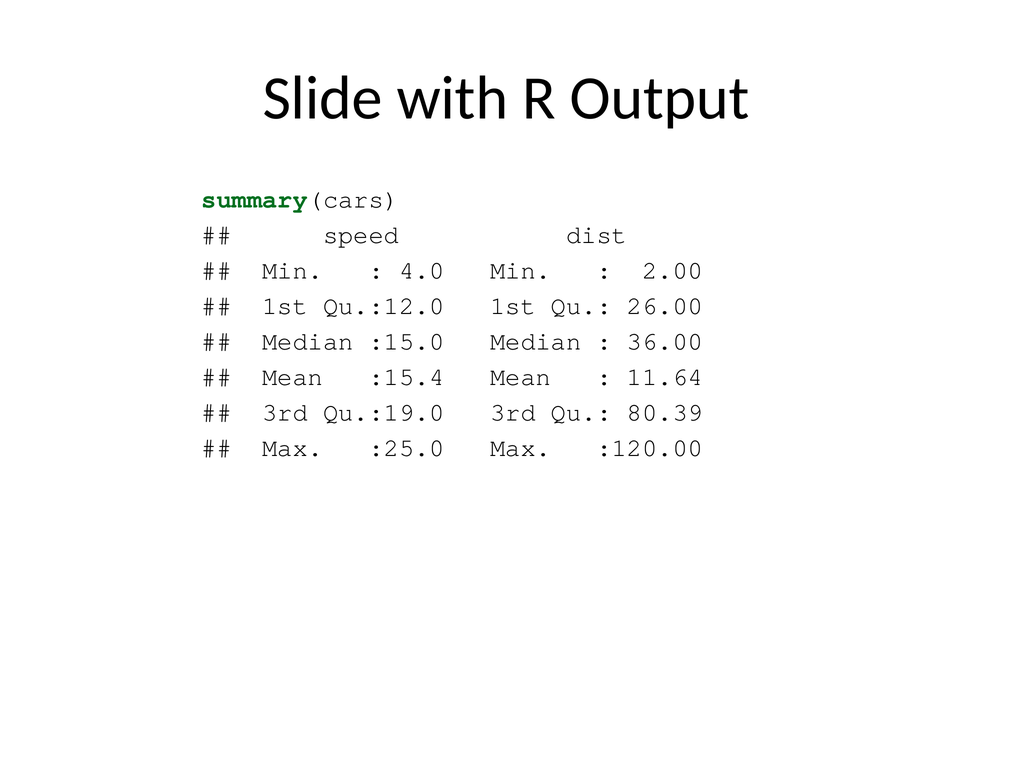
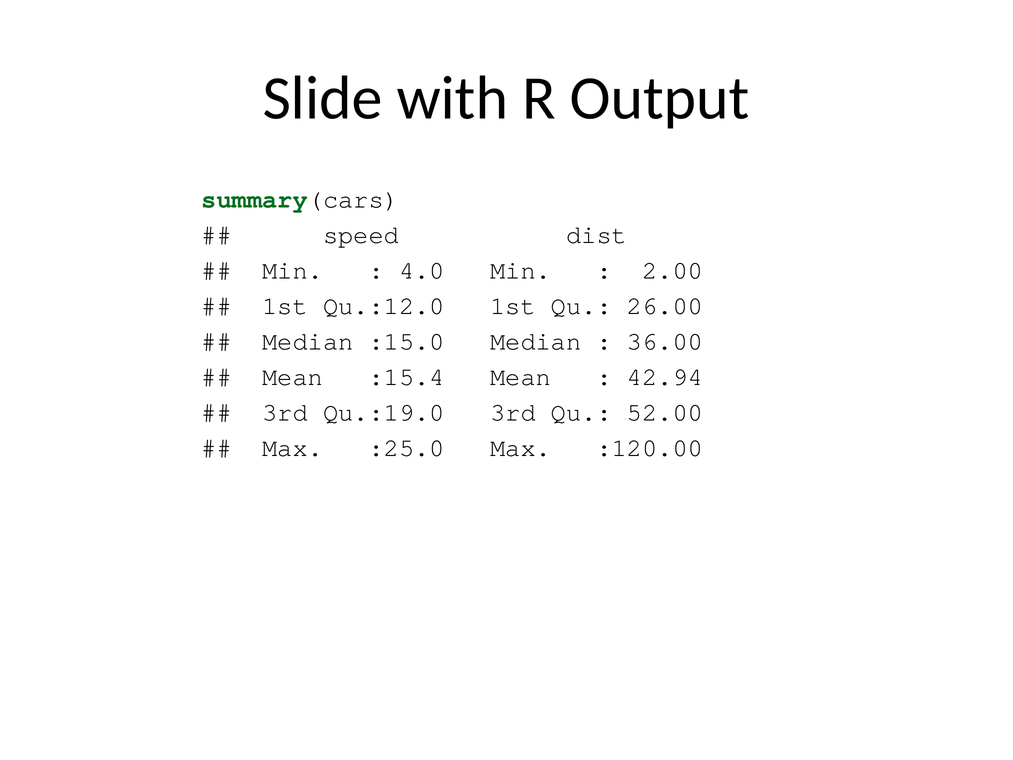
11.64: 11.64 -> 42.94
80.39: 80.39 -> 52.00
